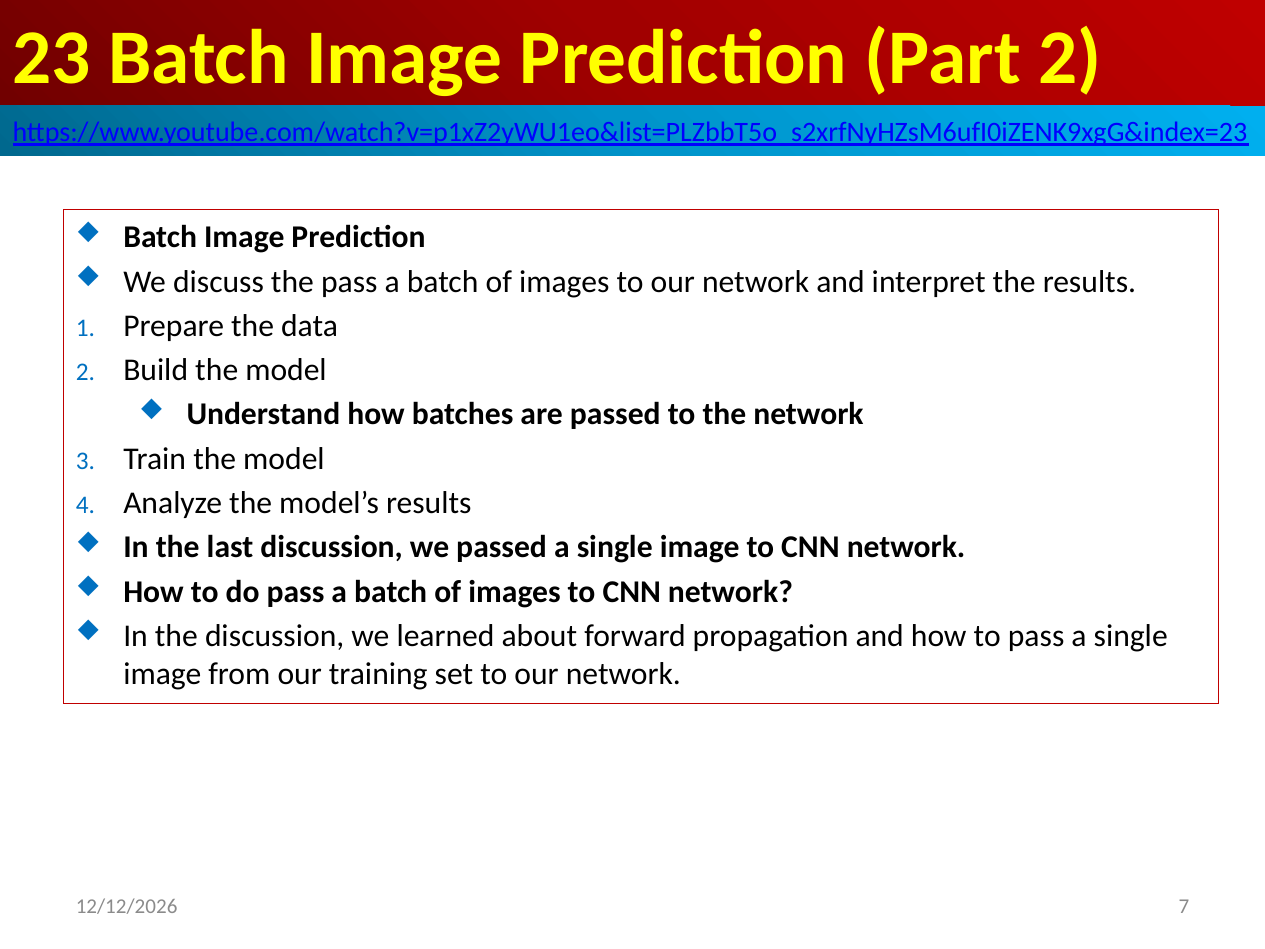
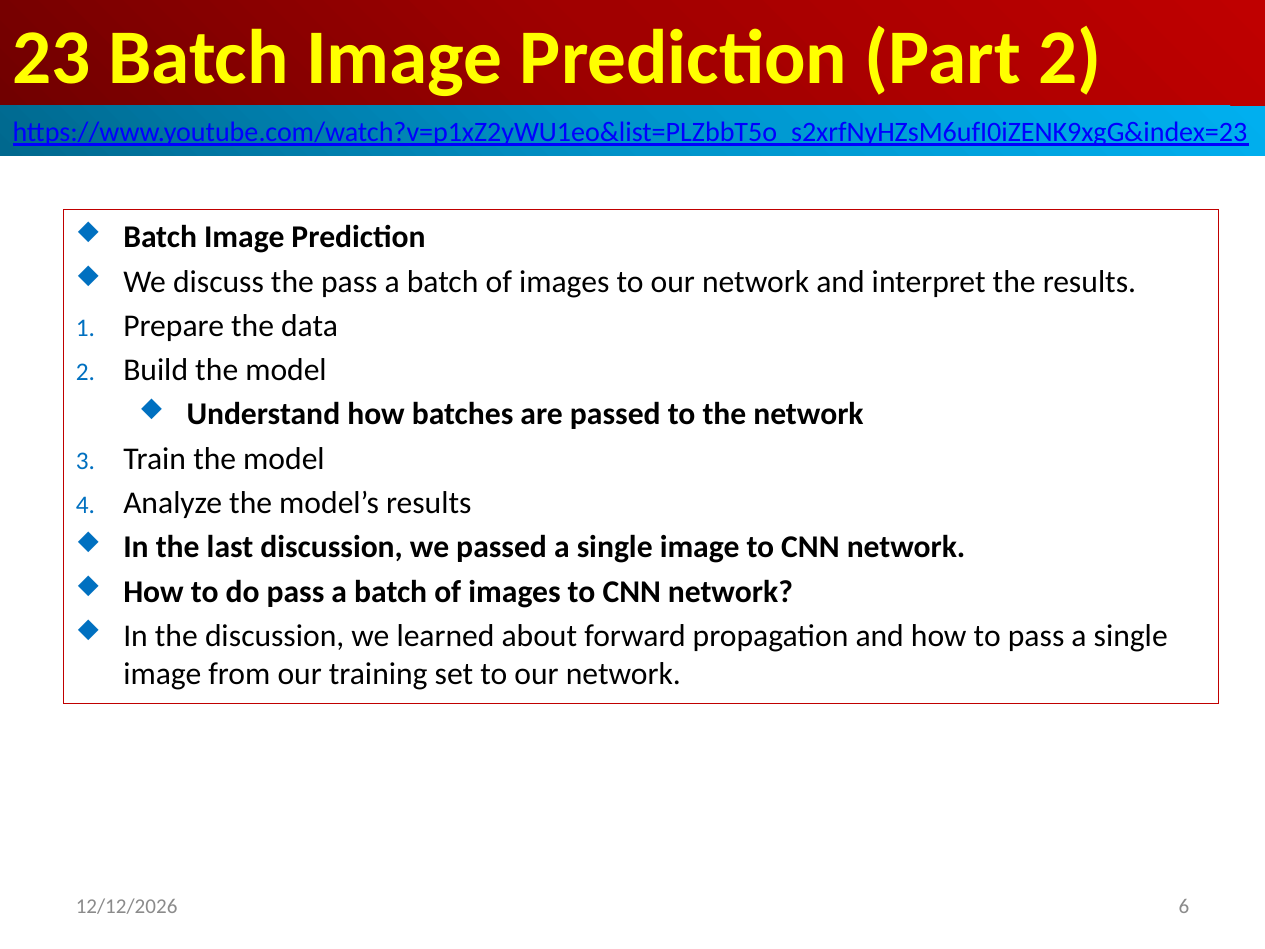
7: 7 -> 6
